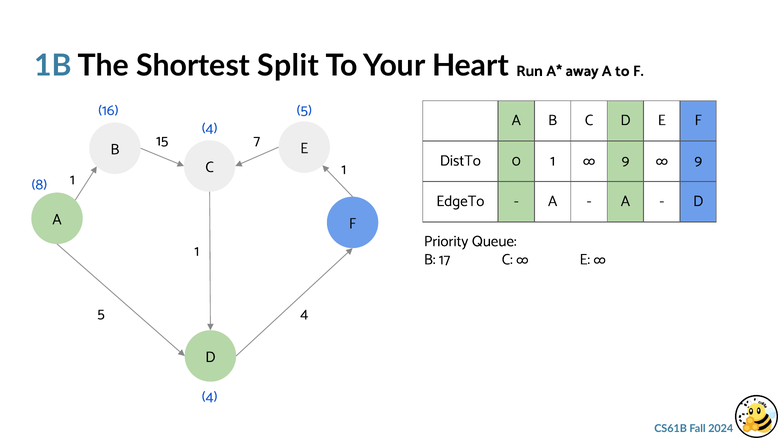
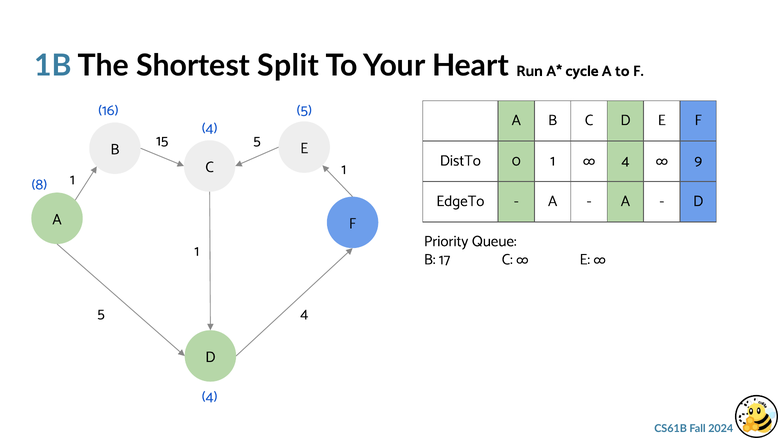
away: away -> cycle
15 7: 7 -> 5
9 at (625, 160): 9 -> 4
